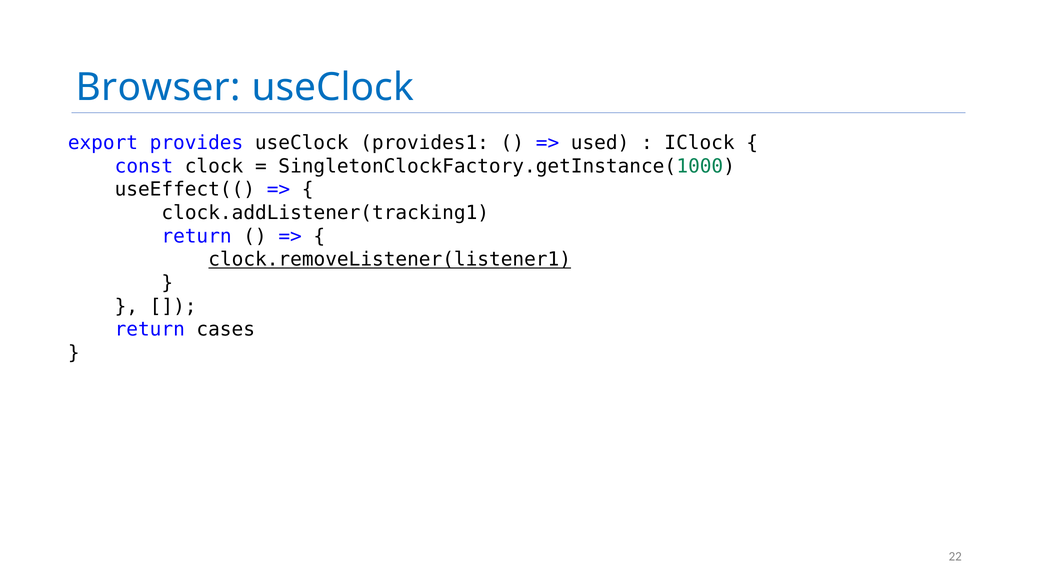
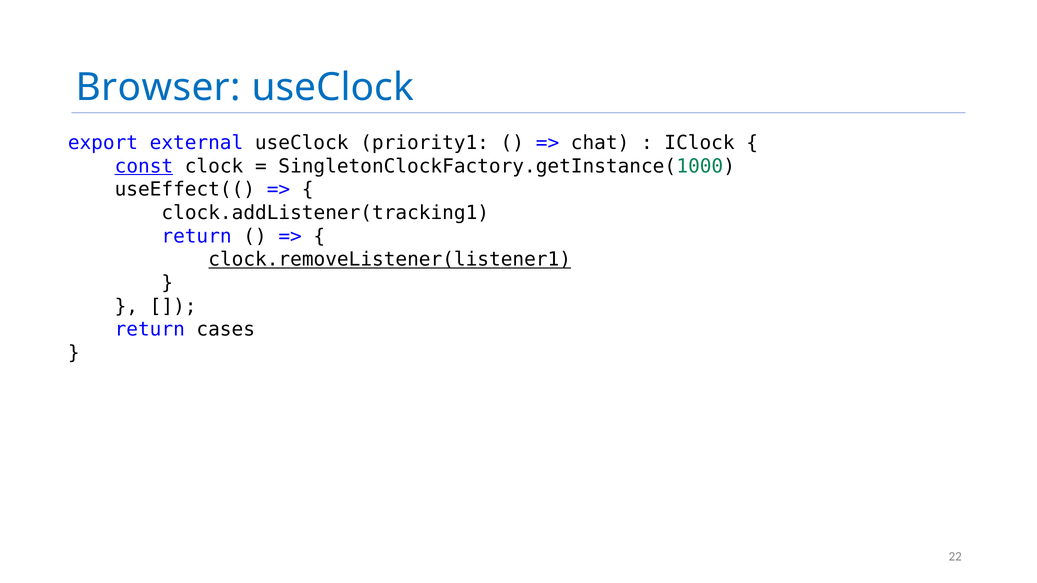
provides: provides -> external
provides1: provides1 -> priority1
used: used -> chat
const underline: none -> present
